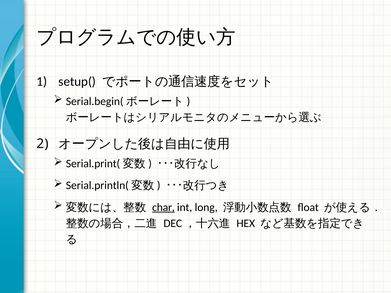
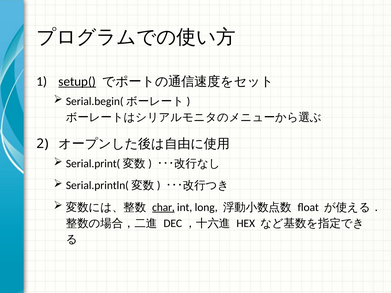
setup( underline: none -> present
